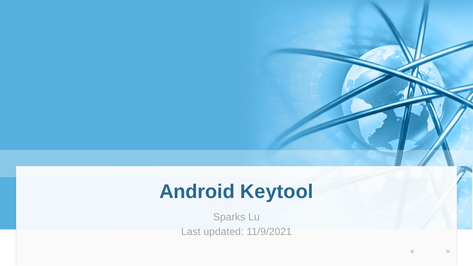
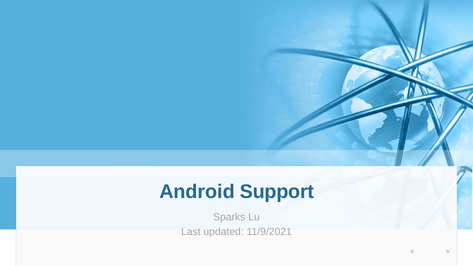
Keytool: Keytool -> Support
